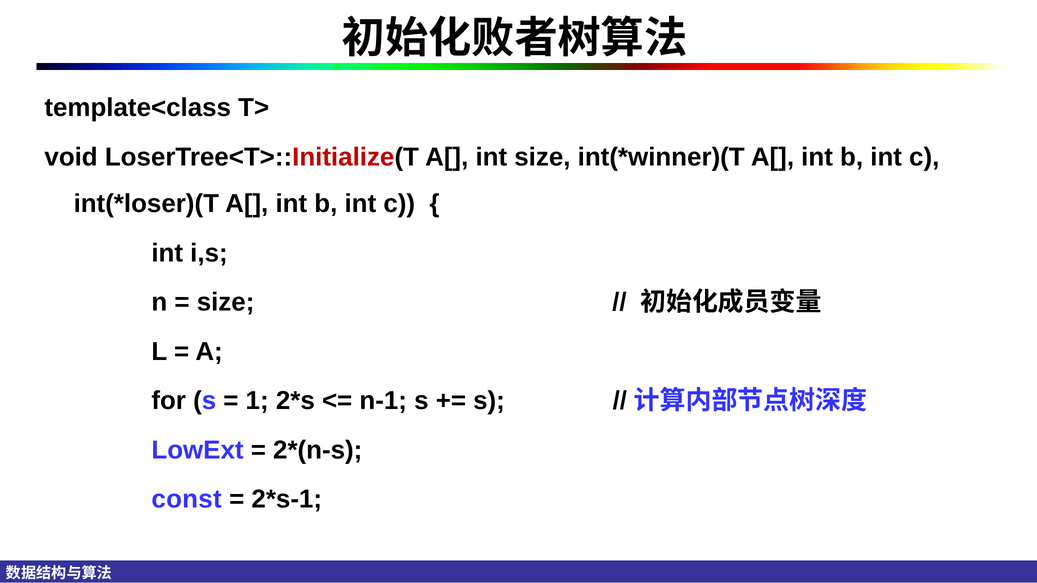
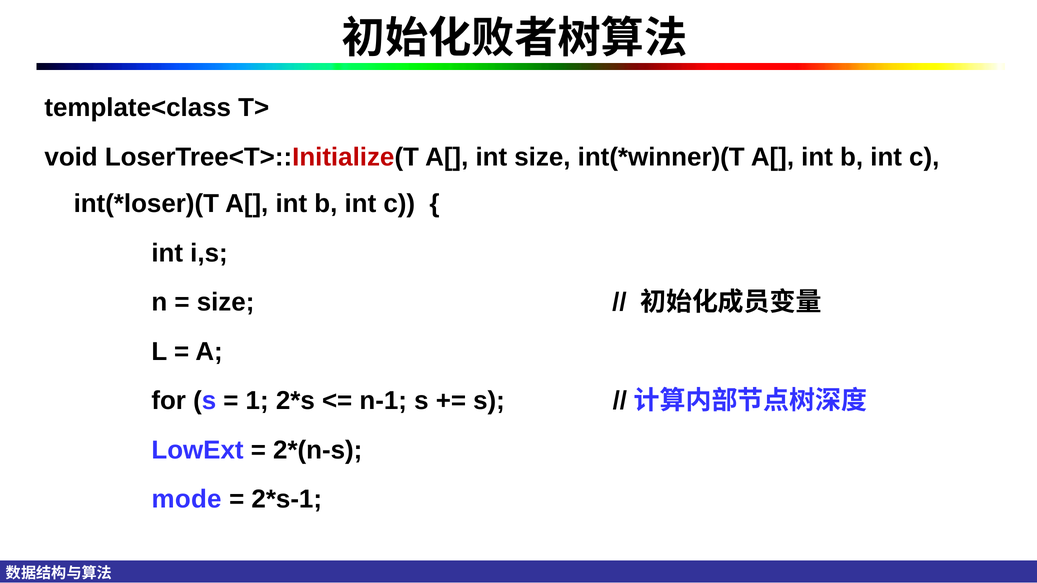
const: const -> mode
